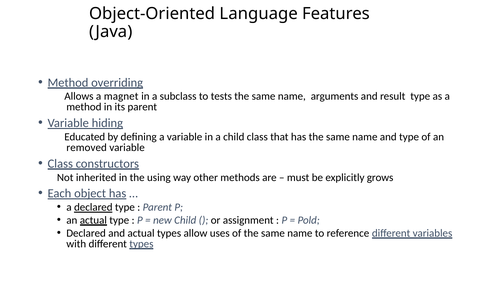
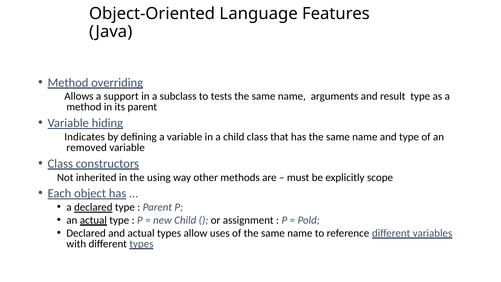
magnet: magnet -> support
Educated: Educated -> Indicates
grows: grows -> scope
